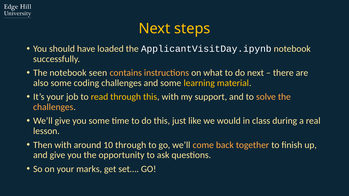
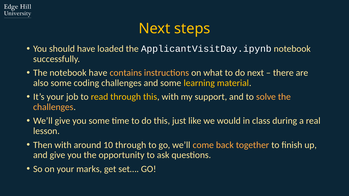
notebook seen: seen -> have
